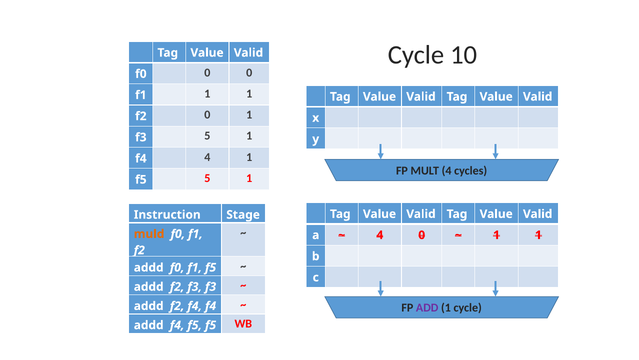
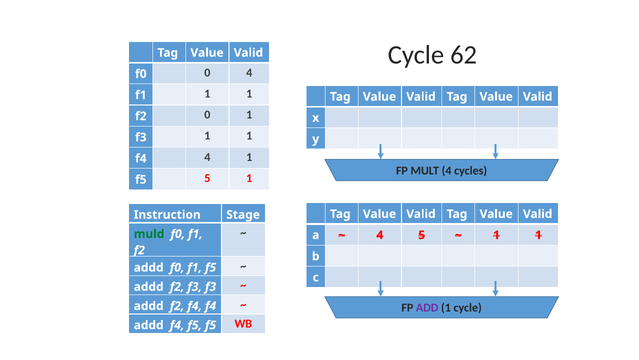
10: 10 -> 62
0 0: 0 -> 4
f3 5: 5 -> 1
muld colour: orange -> green
4 0: 0 -> 5
